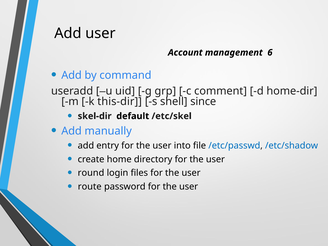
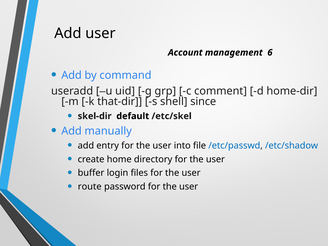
this-dir: this-dir -> that-dir
round: round -> buffer
